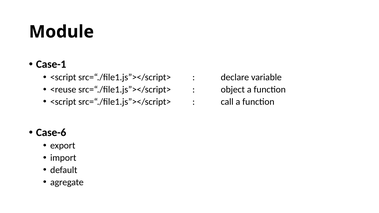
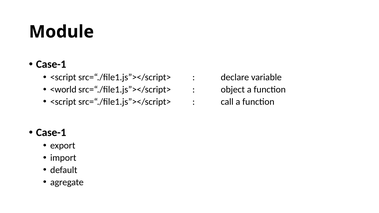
<reuse: <reuse -> <world
Case-6 at (51, 133): Case-6 -> Case-1
